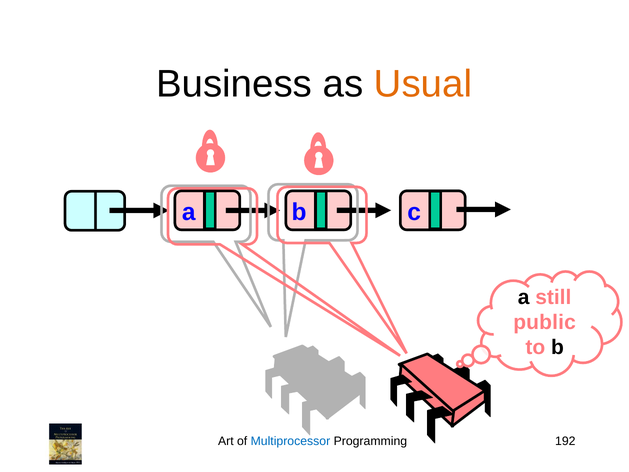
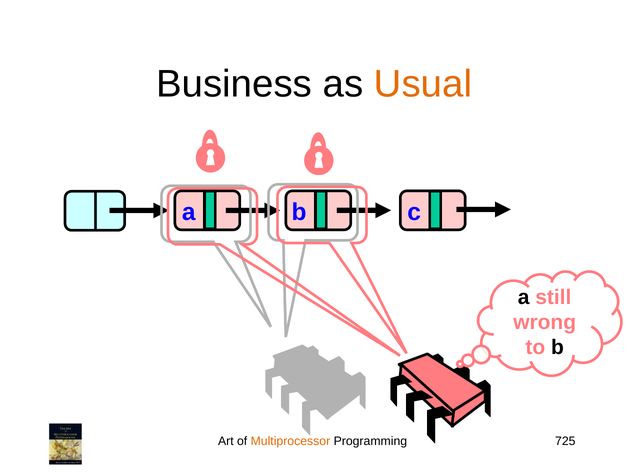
public: public -> wrong
Multiprocessor colour: blue -> orange
192: 192 -> 725
